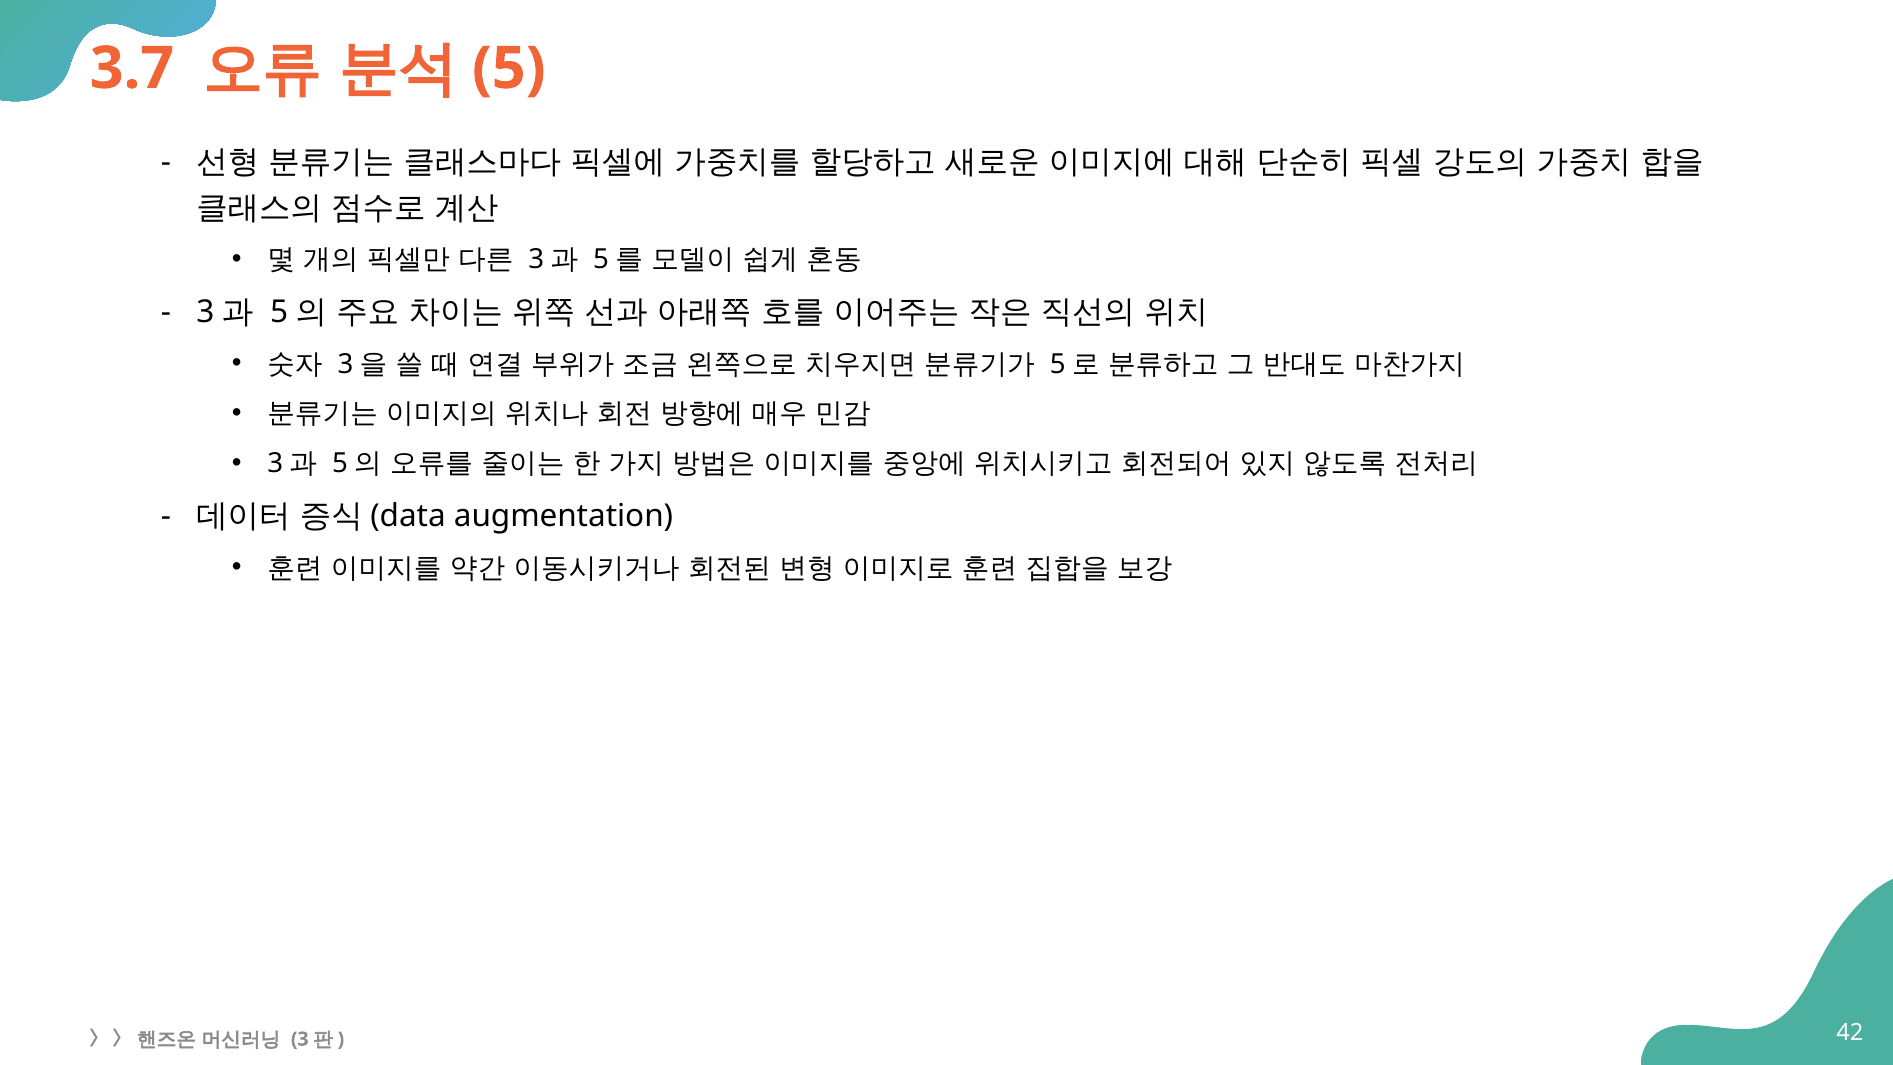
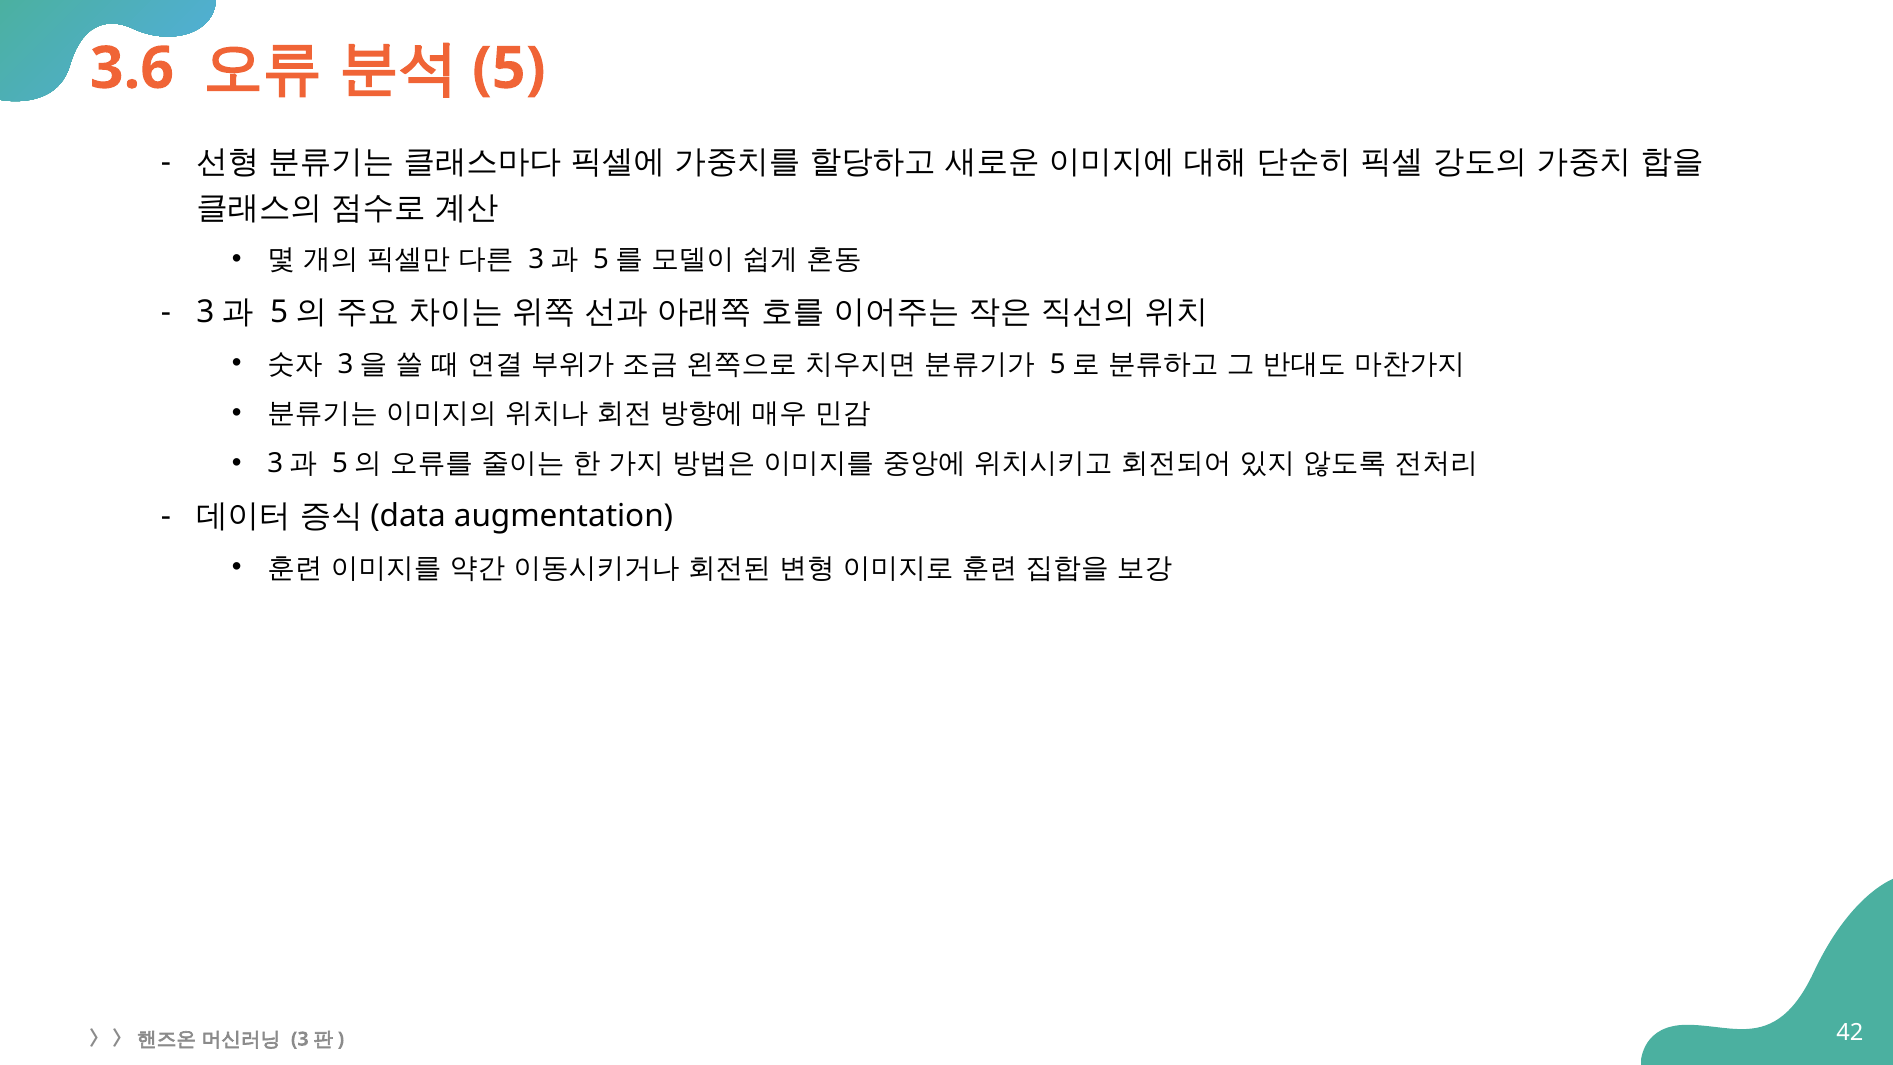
3.7: 3.7 -> 3.6
